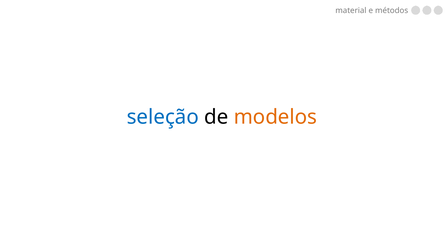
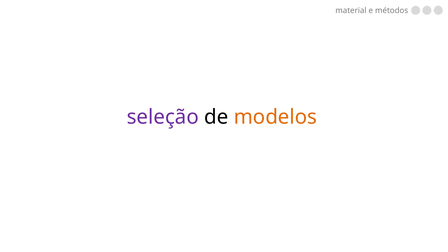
seleção colour: blue -> purple
